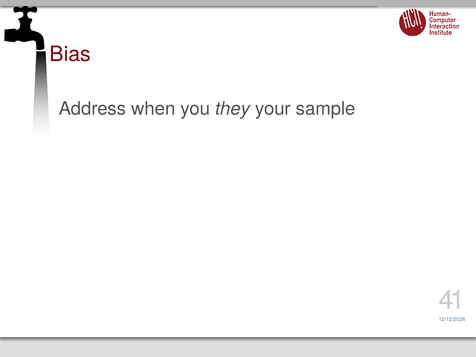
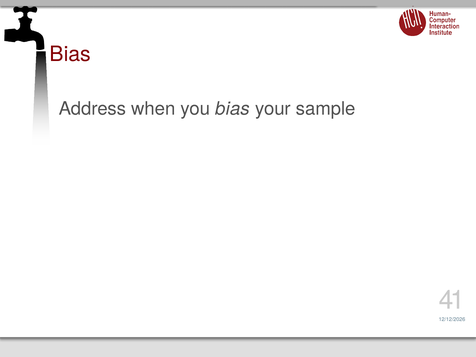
you they: they -> bias
